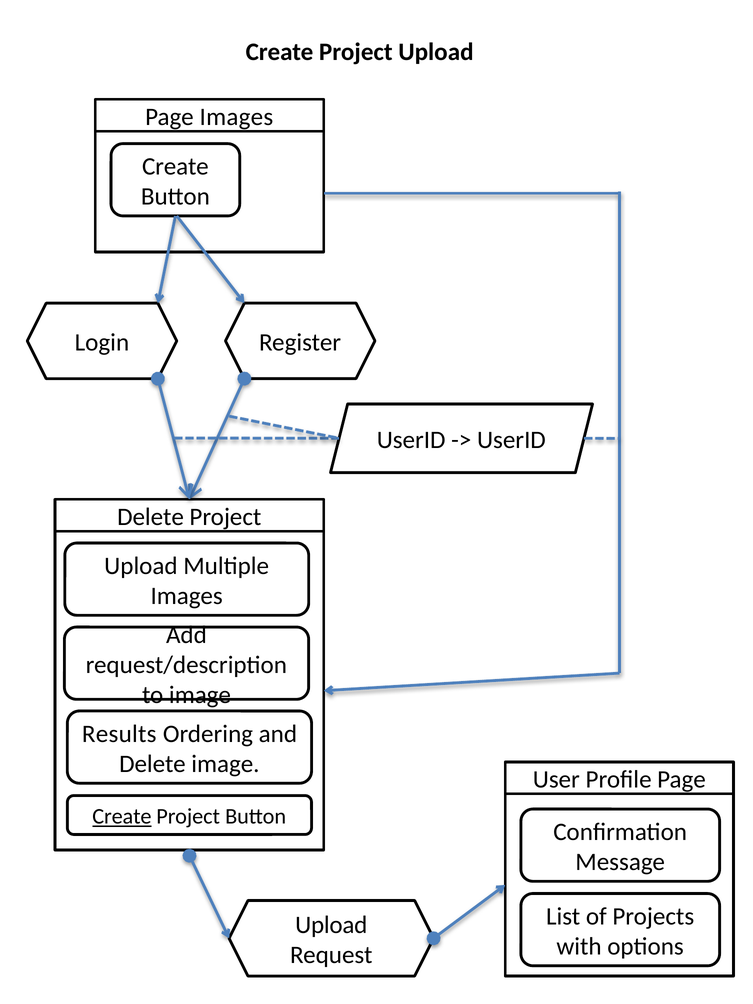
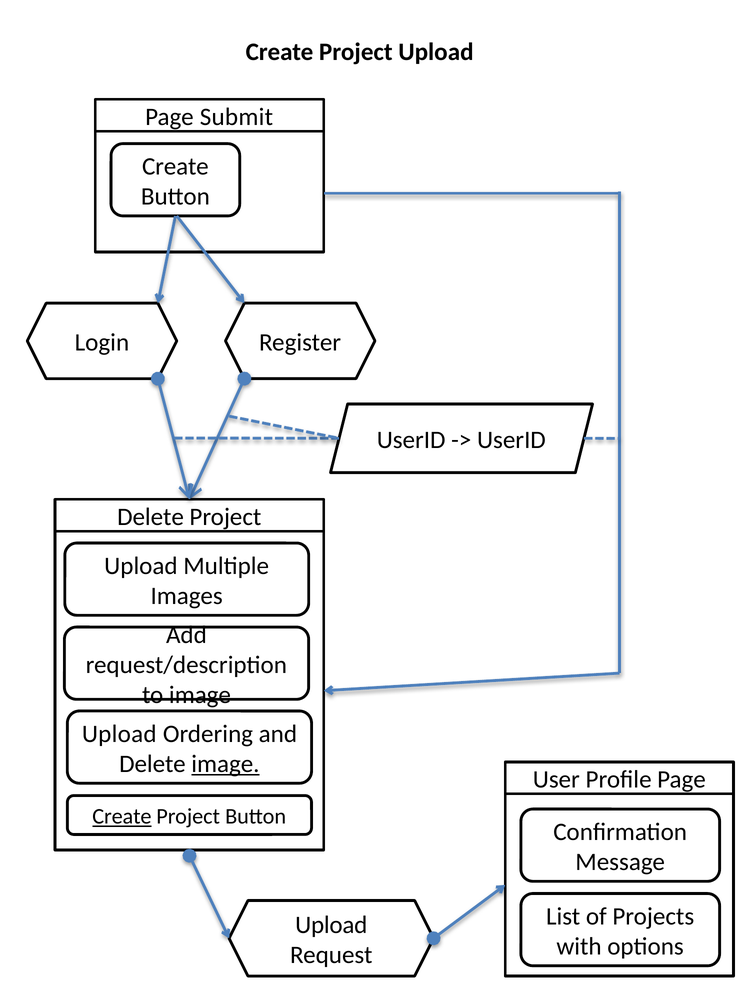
Page Images: Images -> Submit
Results at (119, 734): Results -> Upload
image at (225, 764) underline: none -> present
